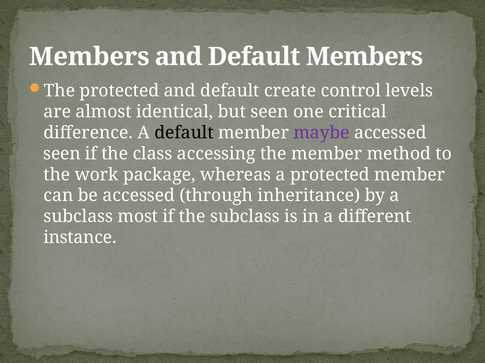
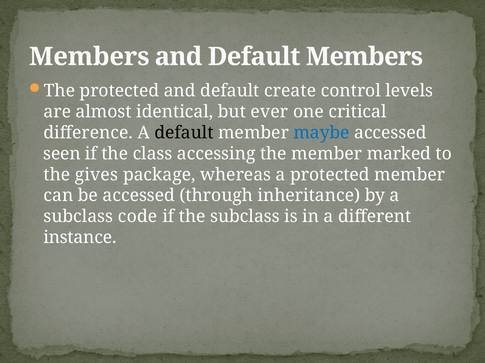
but seen: seen -> ever
maybe colour: purple -> blue
method: method -> marked
work: work -> gives
most: most -> code
